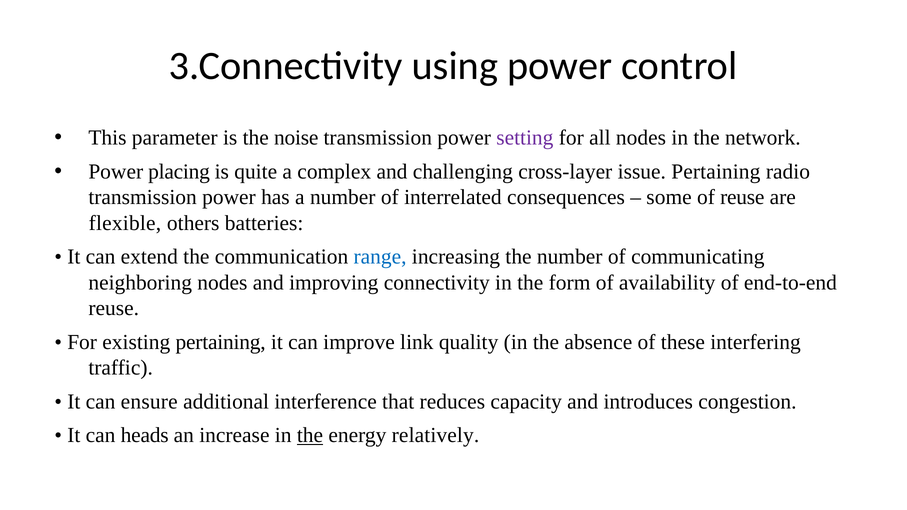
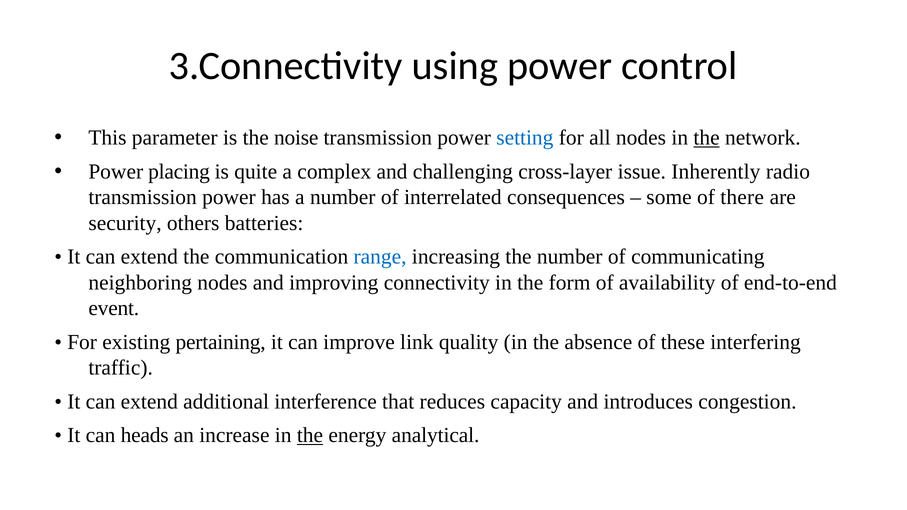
setting colour: purple -> blue
the at (707, 138) underline: none -> present
issue Pertaining: Pertaining -> Inherently
of reuse: reuse -> there
flexible: flexible -> security
reuse at (114, 308): reuse -> event
ensure at (149, 402): ensure -> extend
relatively: relatively -> analytical
